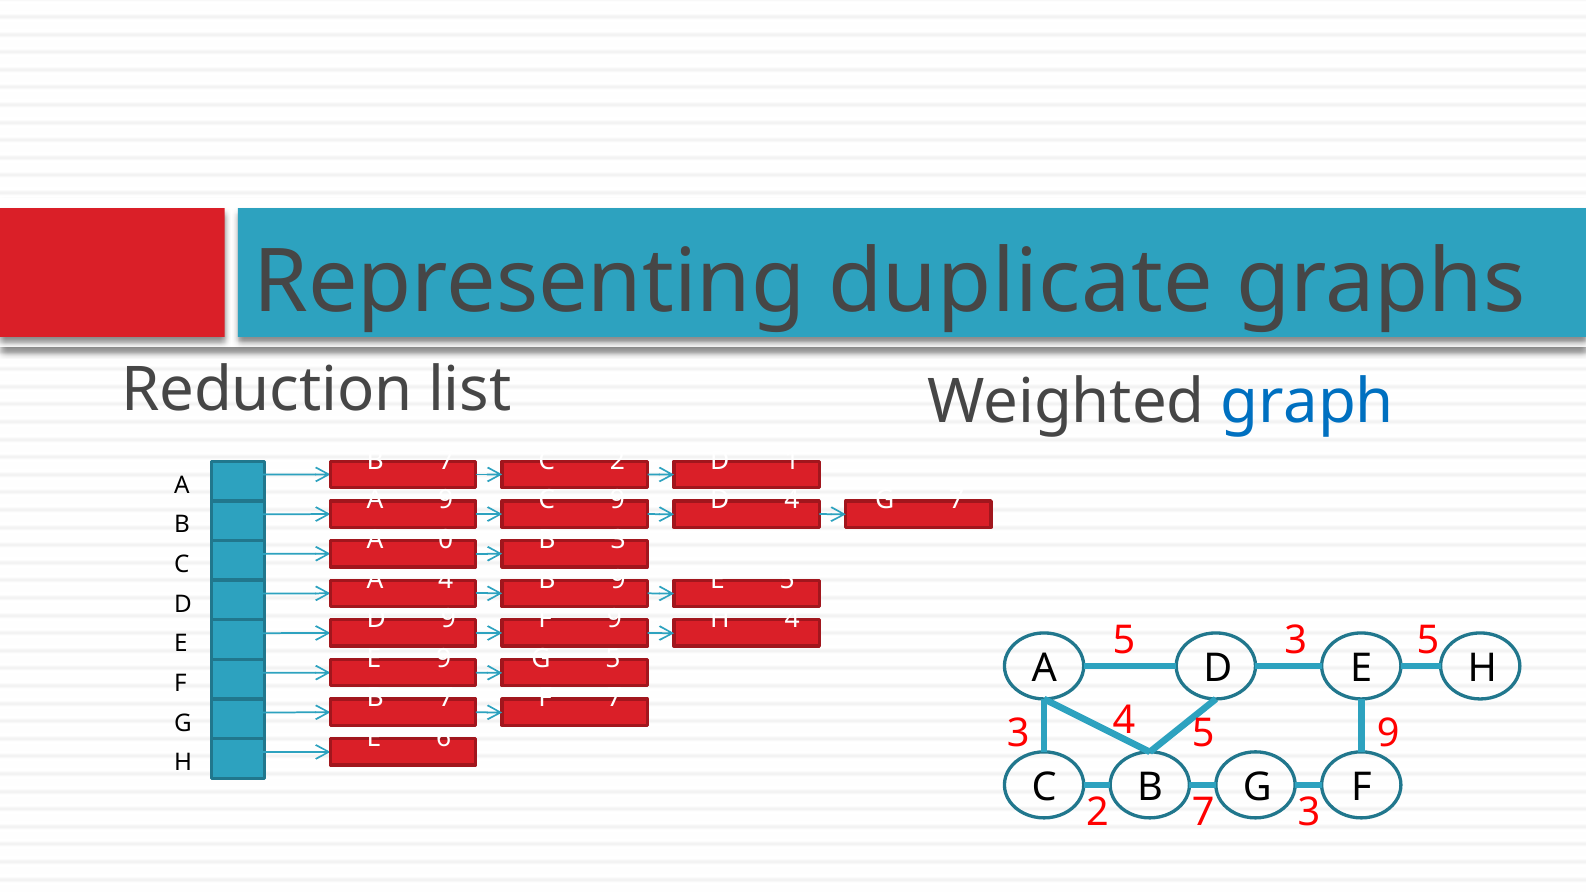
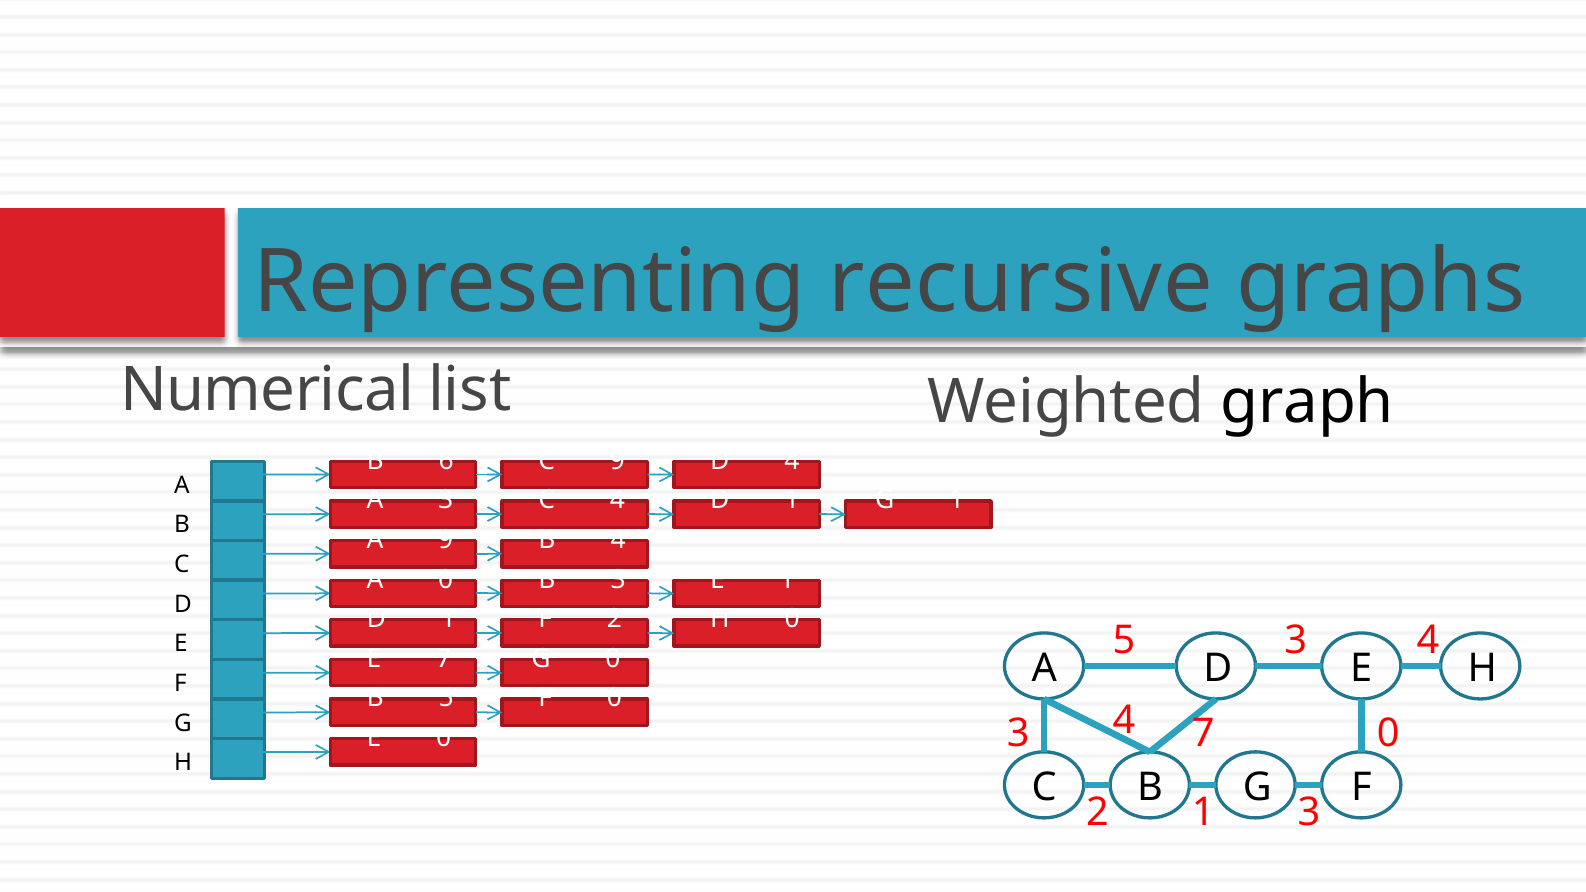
duplicate: duplicate -> recursive
Reduction: Reduction -> Numerical
graph colour: blue -> black
7 at (446, 460): 7 -> 6
C 2: 2 -> 9
D 1: 1 -> 4
A 9: 9 -> 3
C 9: 9 -> 4
4 at (792, 500): 4 -> 1
G 7: 7 -> 1
A 0: 0 -> 9
B 3: 3 -> 4
A 4: 4 -> 0
B 9: 9 -> 3
E 5: 5 -> 1
9 at (448, 619): 9 -> 1
F 9: 9 -> 2
H 4: 4 -> 0
5 3 5: 5 -> 4
E 9: 9 -> 7
G 5: 5 -> 0
7 at (446, 698): 7 -> 5
F 7: 7 -> 0
4 5: 5 -> 7
3 9: 9 -> 0
E 6: 6 -> 0
2 7: 7 -> 1
